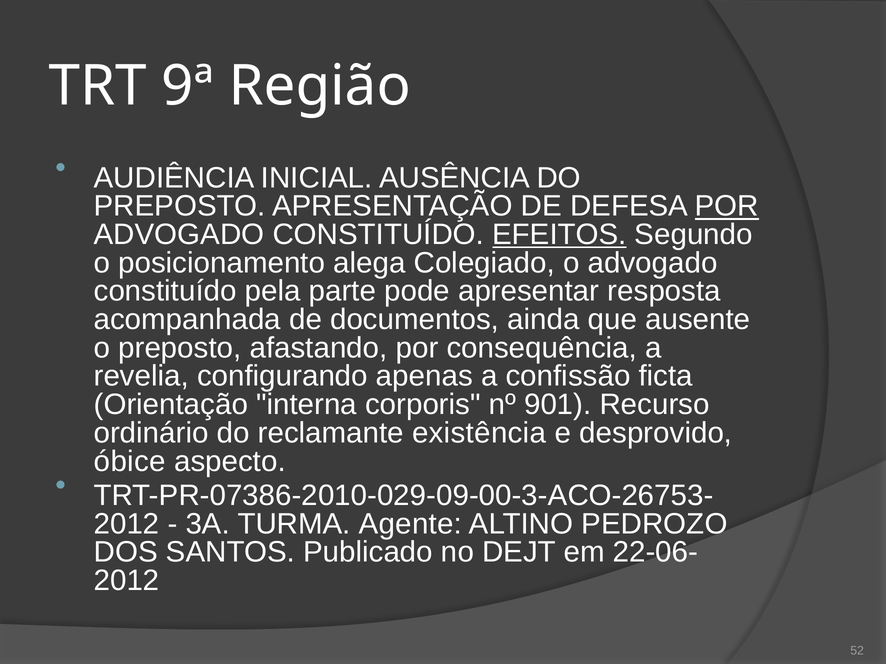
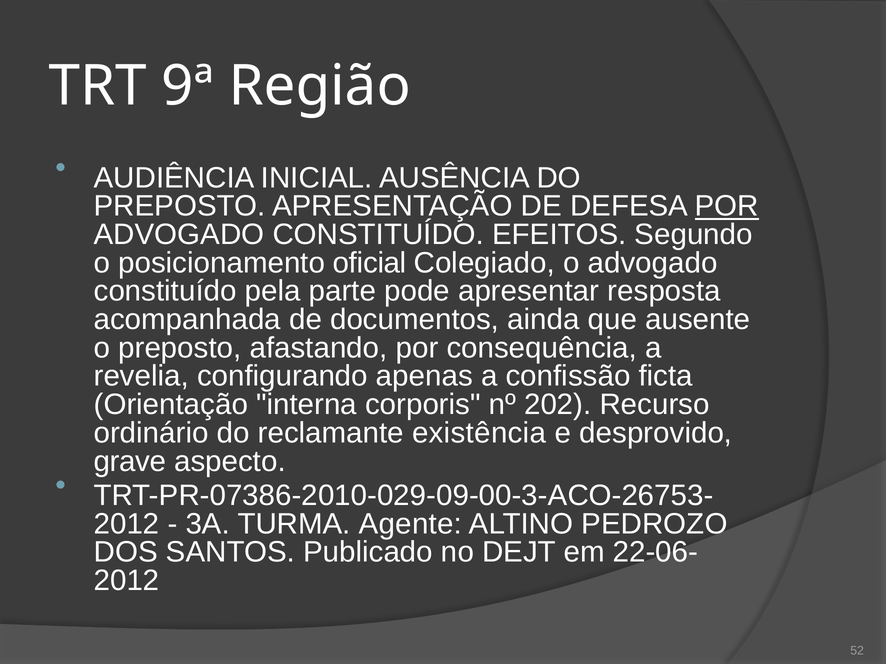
EFEITOS underline: present -> none
alega: alega -> oficial
901: 901 -> 202
óbice: óbice -> grave
